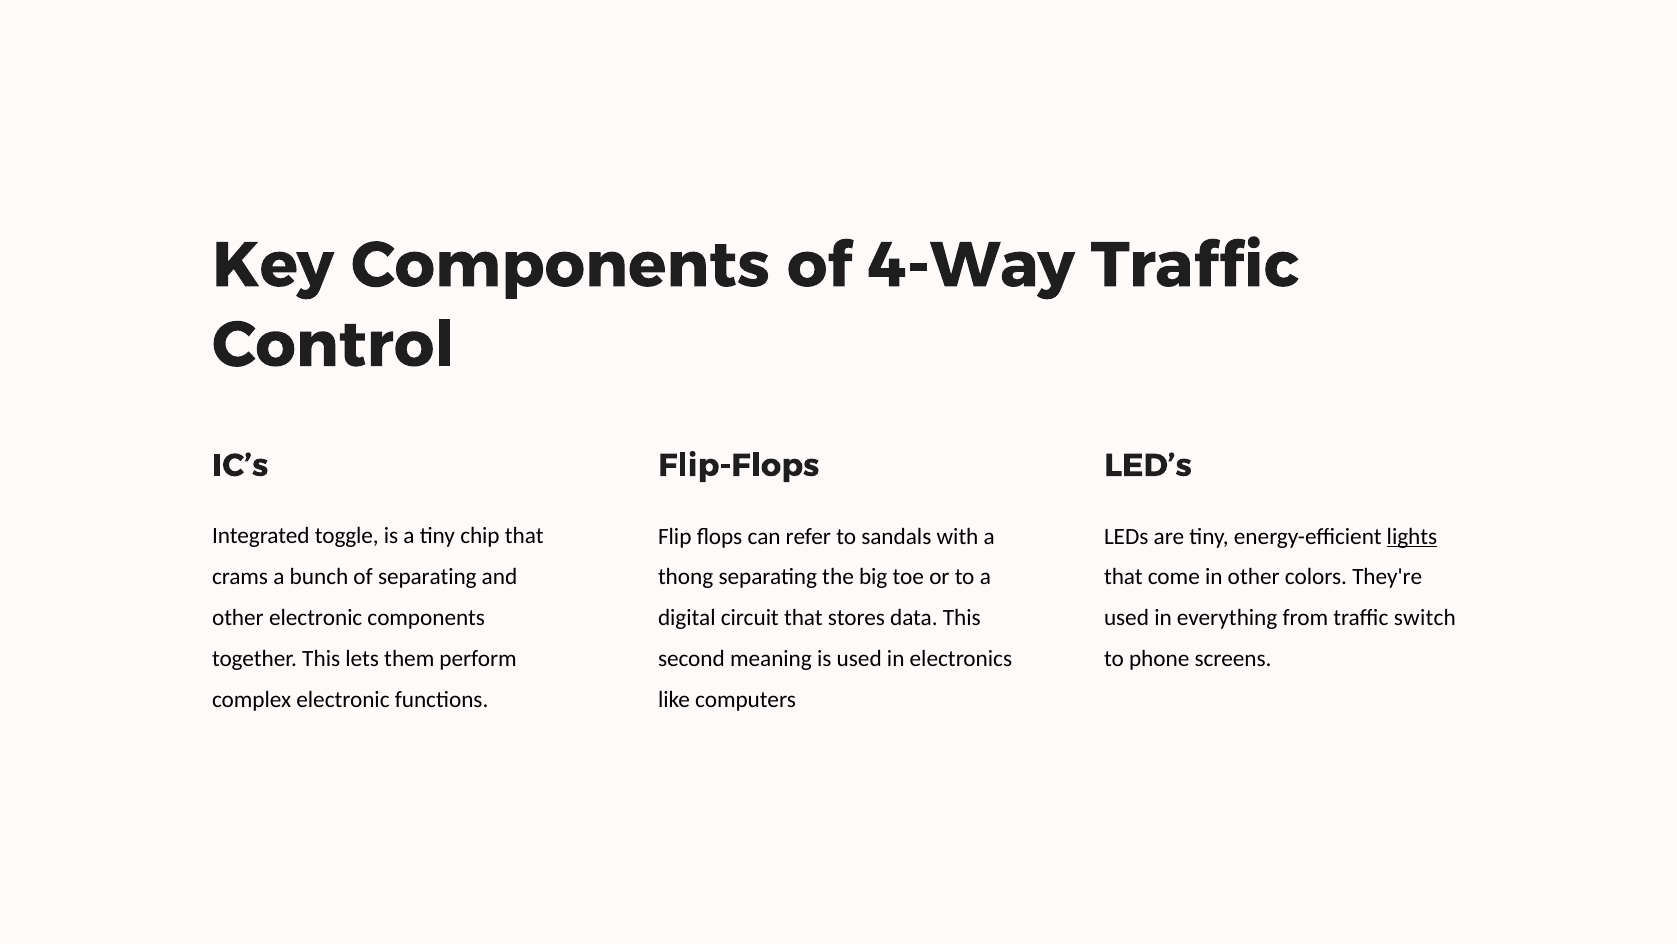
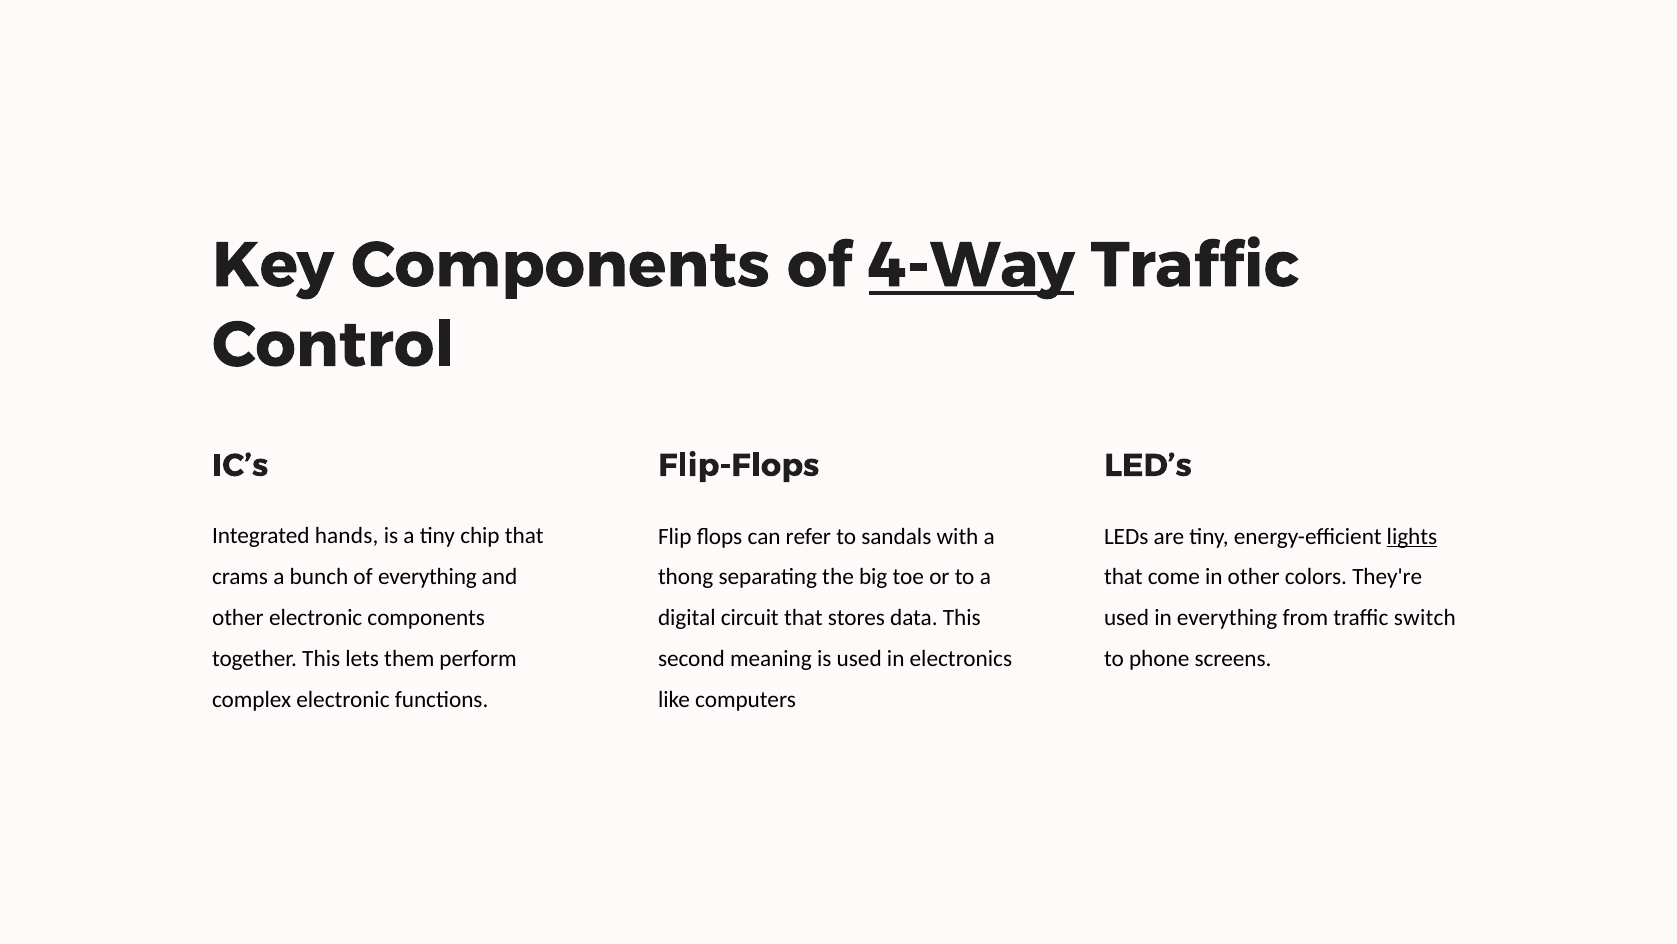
4-Way underline: none -> present
toggle: toggle -> hands
of separating: separating -> everything
